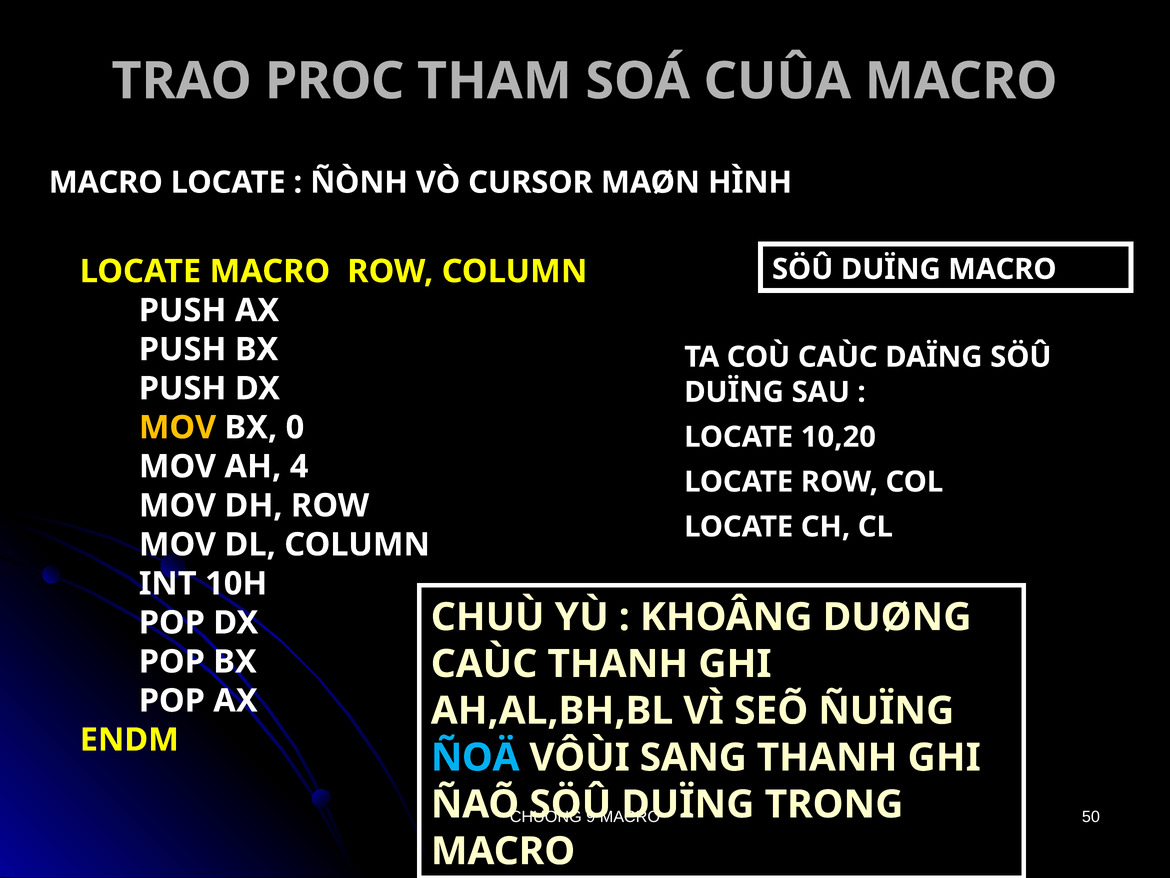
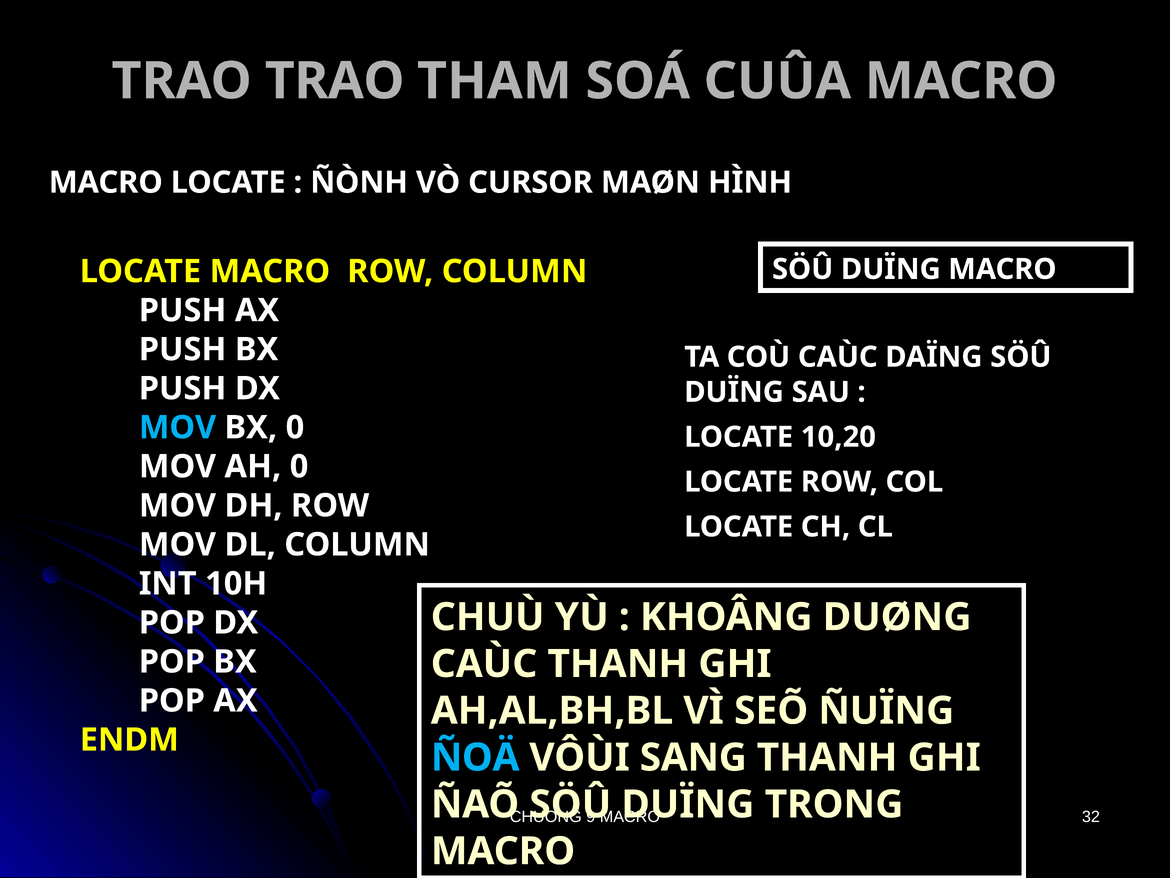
TRAO PROC: PROC -> TRAO
MOV at (177, 427) colour: yellow -> light blue
AH 4: 4 -> 0
50: 50 -> 32
